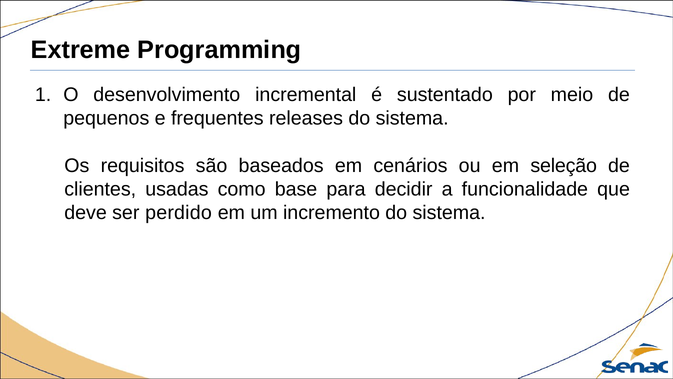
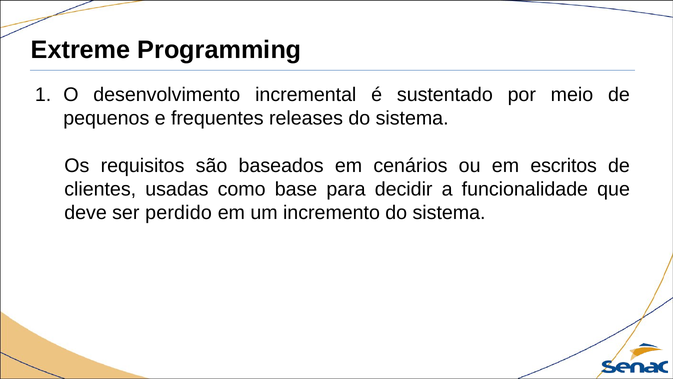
seleção: seleção -> escritos
